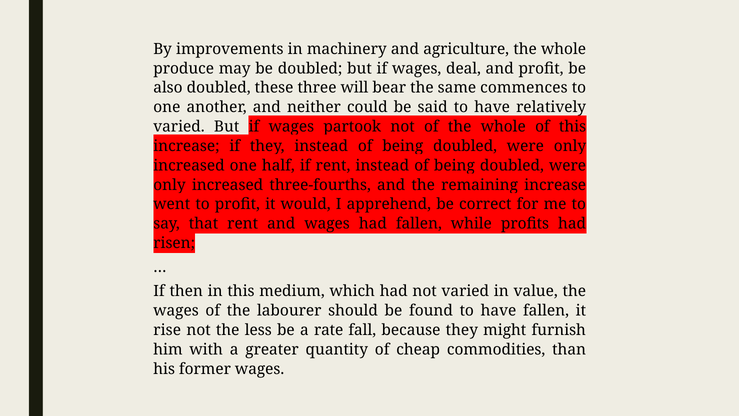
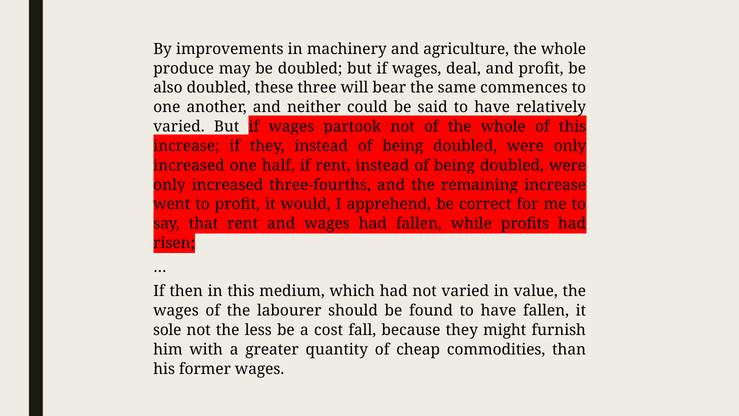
rise: rise -> sole
rate: rate -> cost
